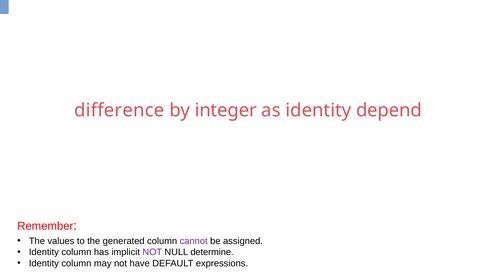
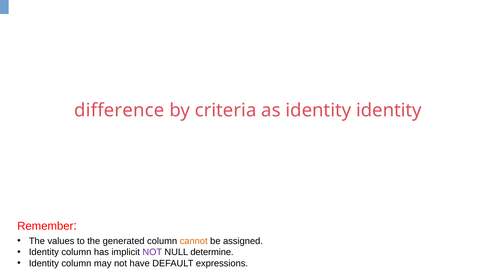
integer: integer -> criteria
identity depend: depend -> identity
cannot colour: purple -> orange
